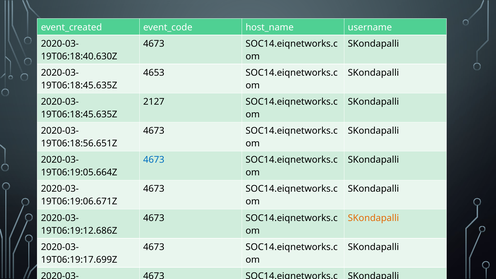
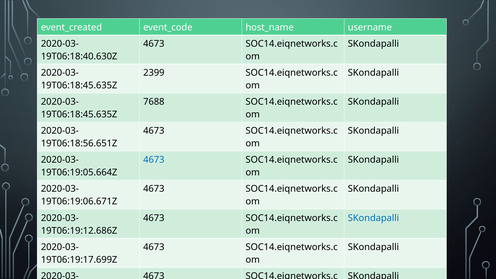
4653: 4653 -> 2399
2127: 2127 -> 7688
SKondapalli at (373, 218) colour: orange -> blue
